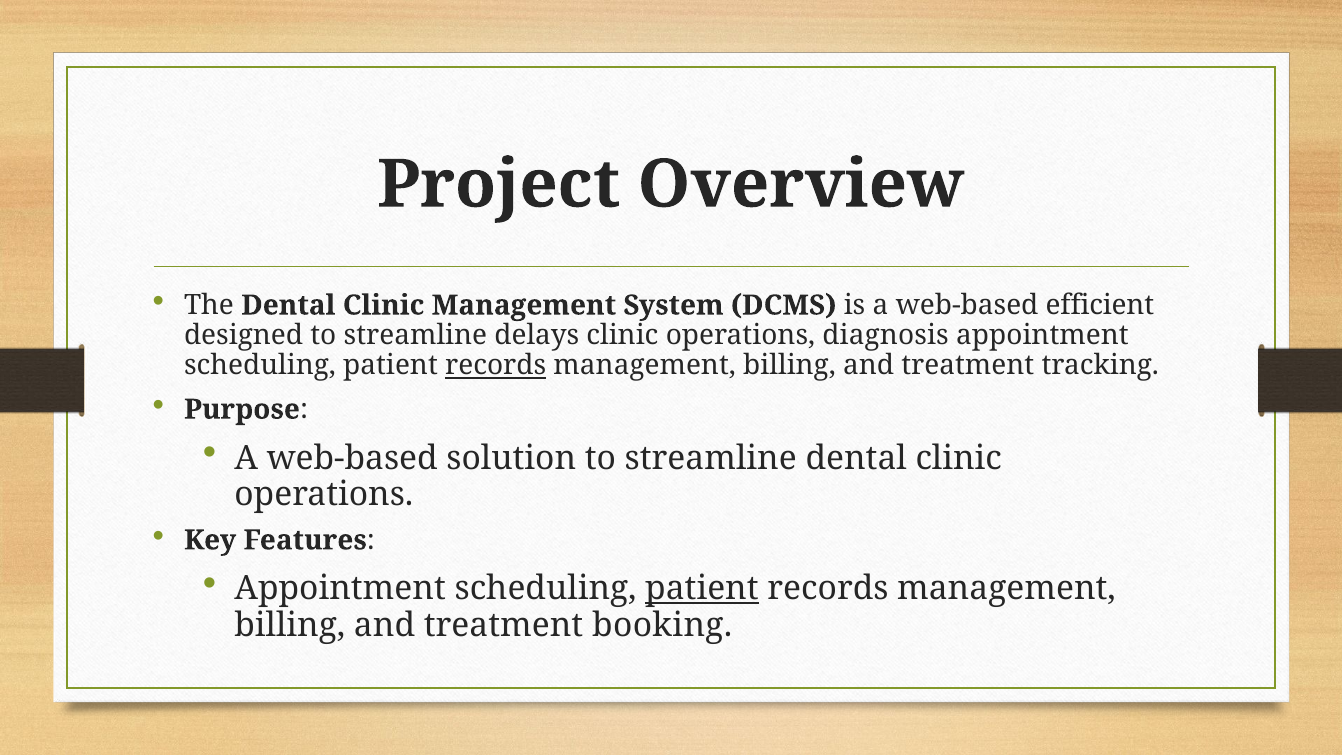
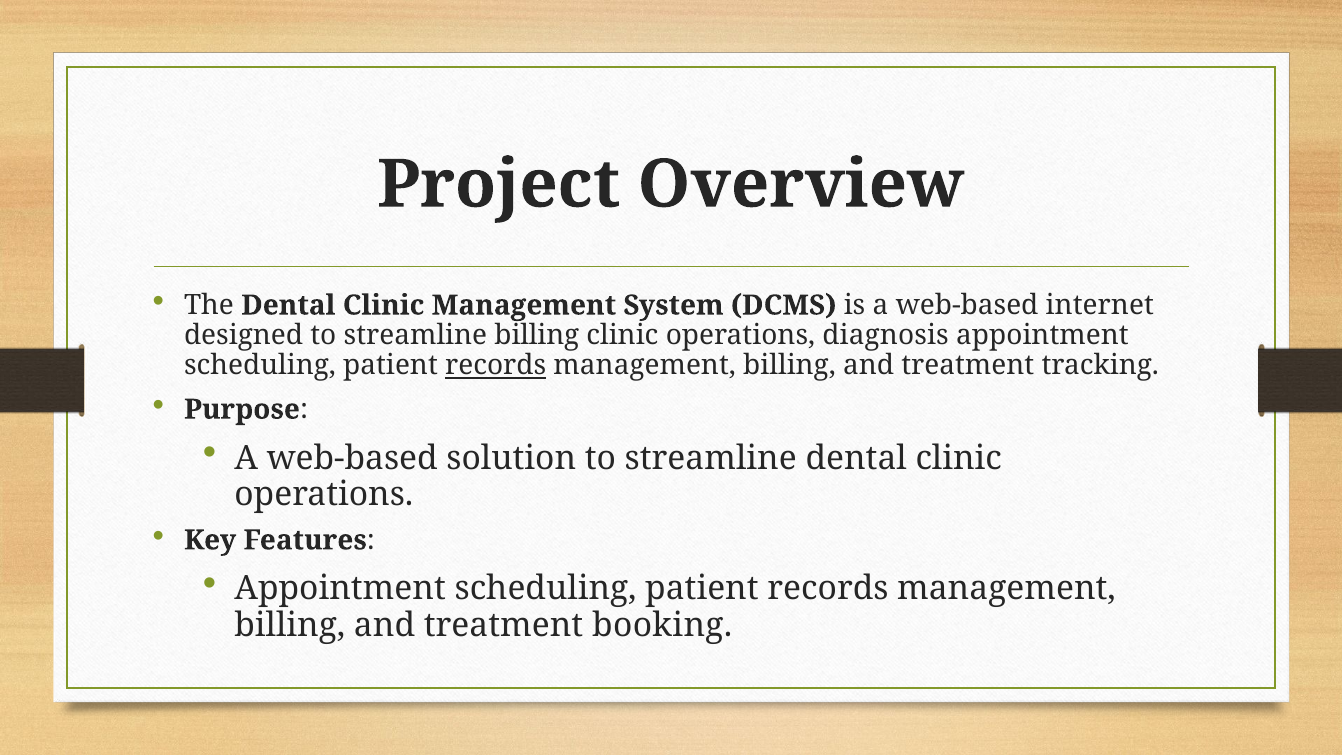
efficient: efficient -> internet
streamline delays: delays -> billing
patient at (702, 589) underline: present -> none
